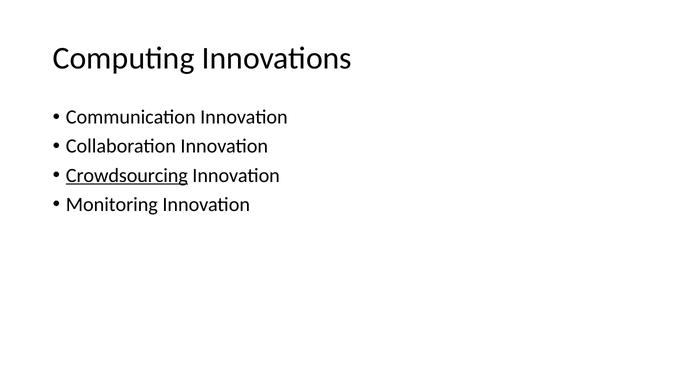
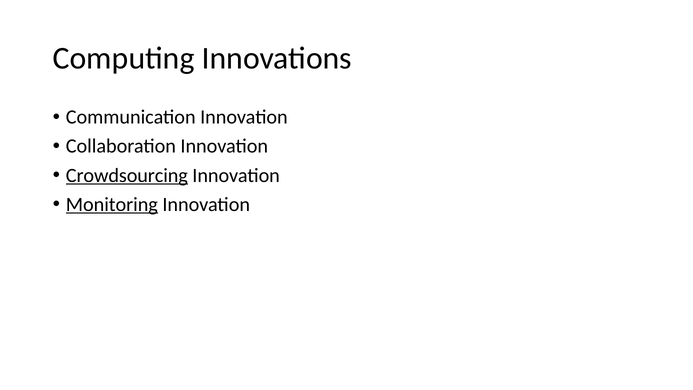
Monitoring underline: none -> present
